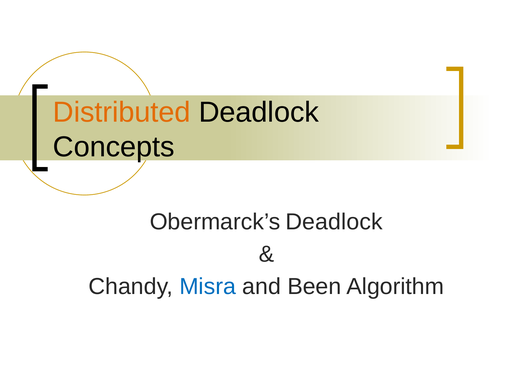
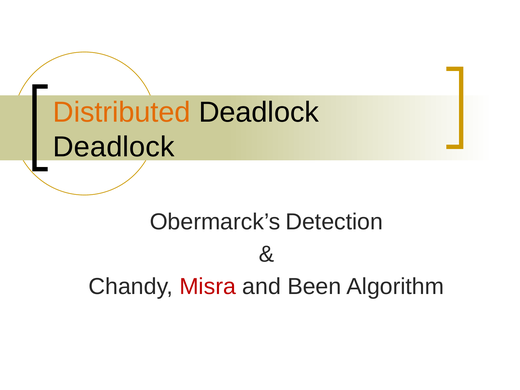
Concepts at (114, 147): Concepts -> Deadlock
Obermarck’s Deadlock: Deadlock -> Detection
Misra colour: blue -> red
